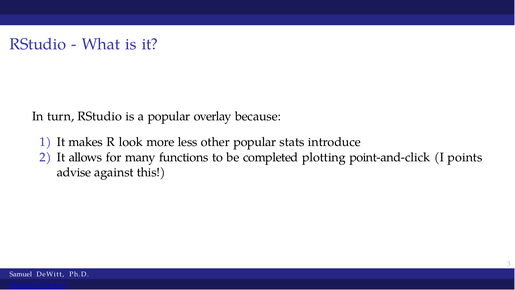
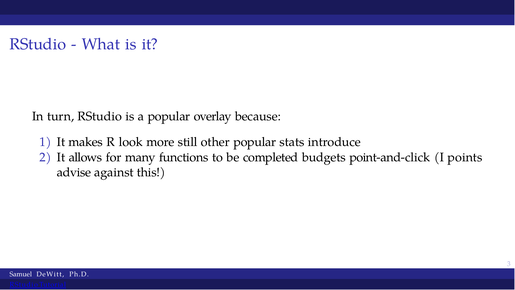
less: less -> still
plotting: plotting -> budgets
